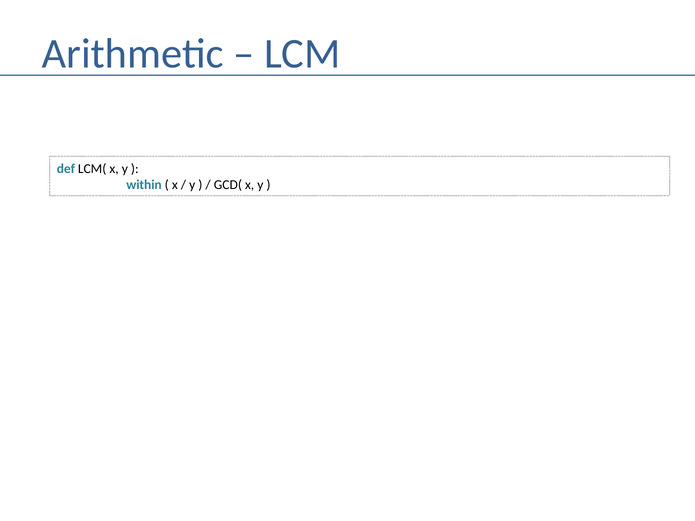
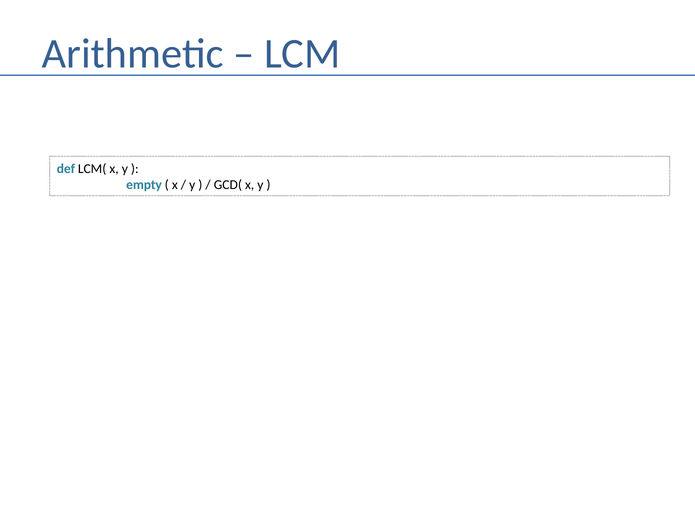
within: within -> empty
